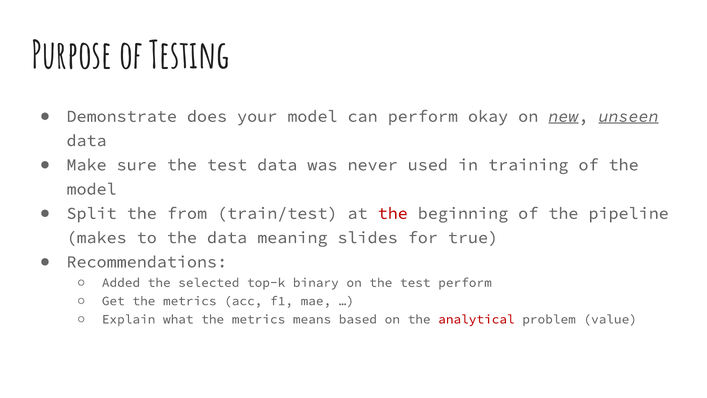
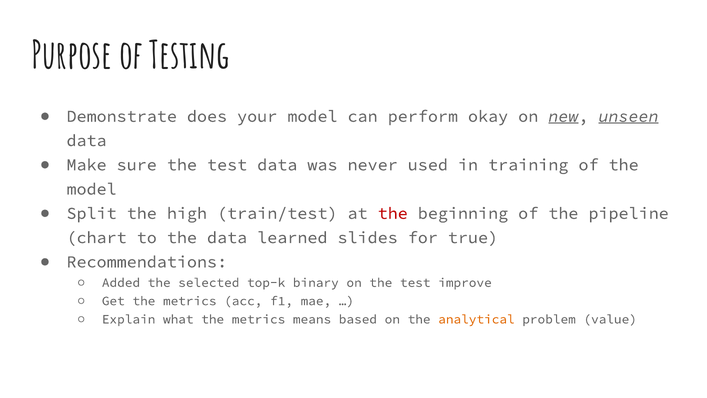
from: from -> high
makes: makes -> chart
meaning: meaning -> learned
test perform: perform -> improve
analytical colour: red -> orange
